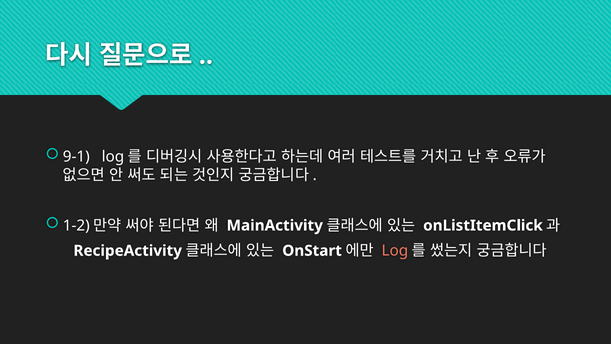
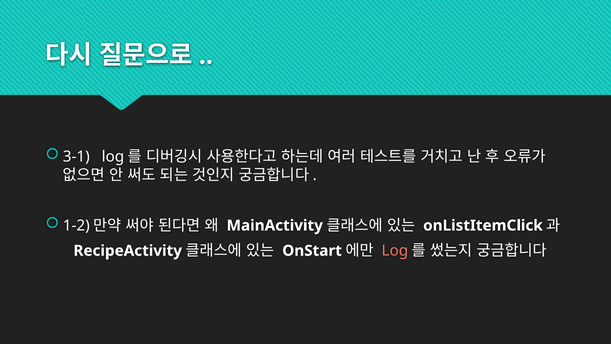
9-1: 9-1 -> 3-1
